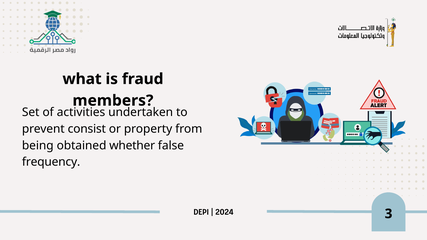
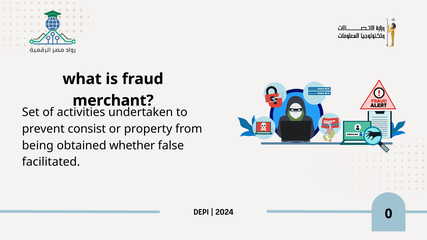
members: members -> merchant
frequency: frequency -> facilitated
3: 3 -> 0
